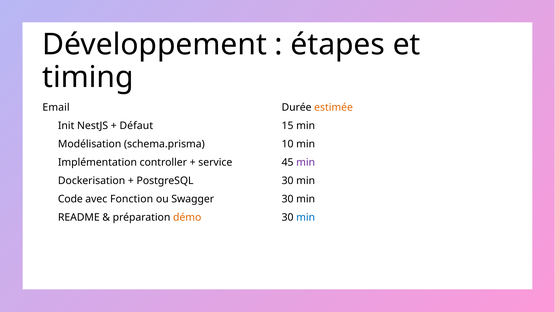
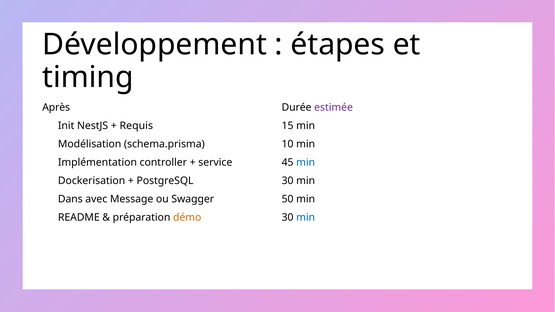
Email: Email -> Après
estimée colour: orange -> purple
Défaut: Défaut -> Requis
min at (306, 163) colour: purple -> blue
Code: Code -> Dans
Fonction: Fonction -> Message
Swagger 30: 30 -> 50
